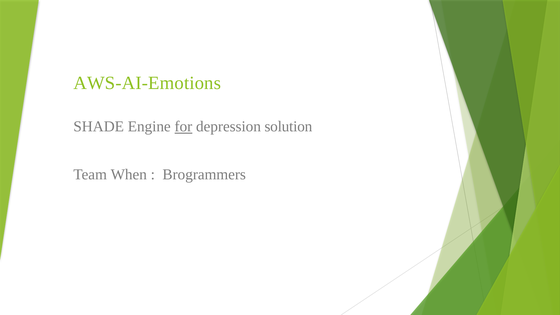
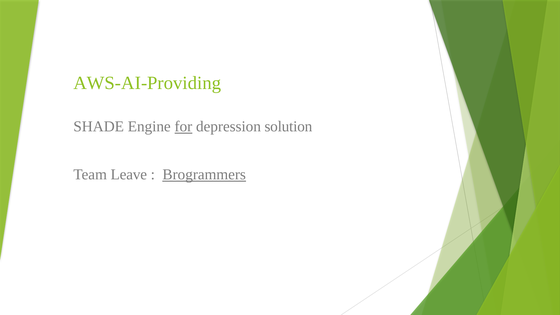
AWS-AI-Emotions: AWS-AI-Emotions -> AWS-AI-Providing
When: When -> Leave
Brogrammers underline: none -> present
